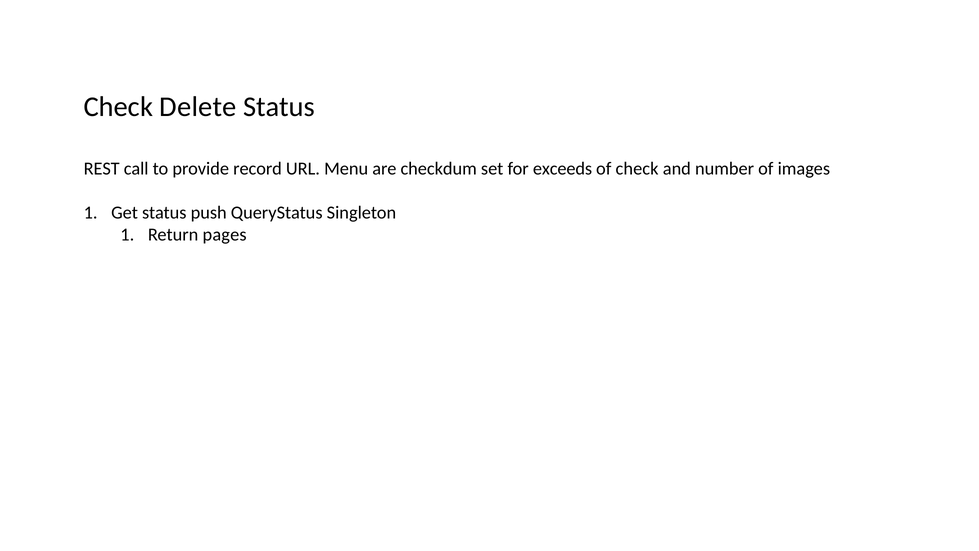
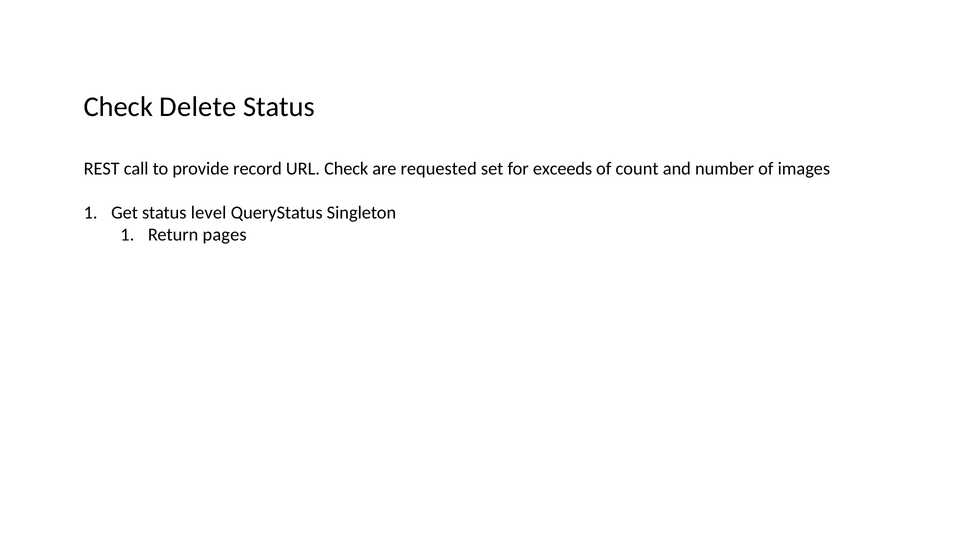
URL Menu: Menu -> Check
checkdum: checkdum -> requested
of check: check -> count
push: push -> level
